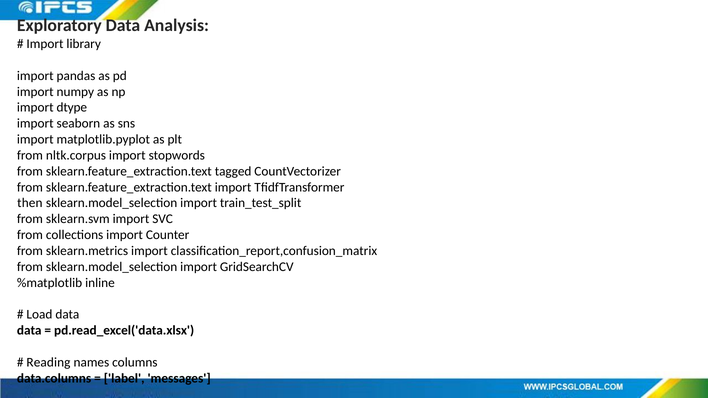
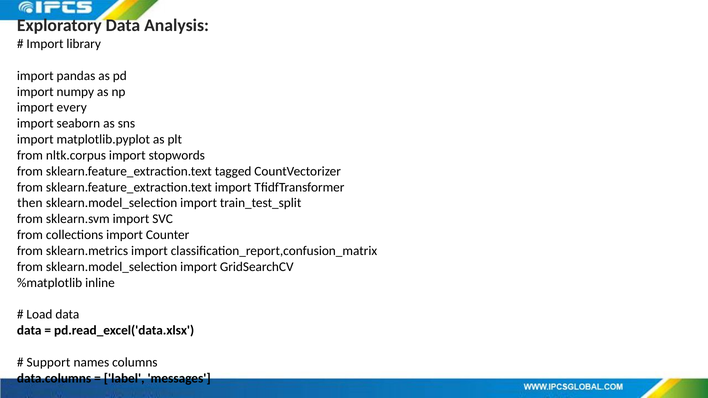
dtype: dtype -> every
Reading: Reading -> Support
